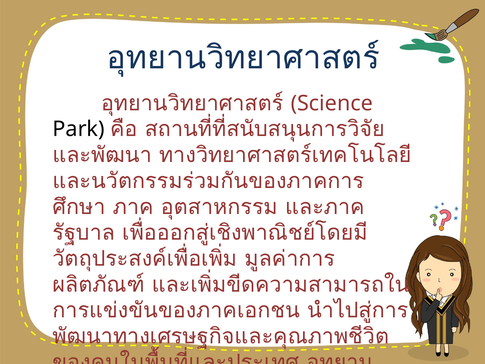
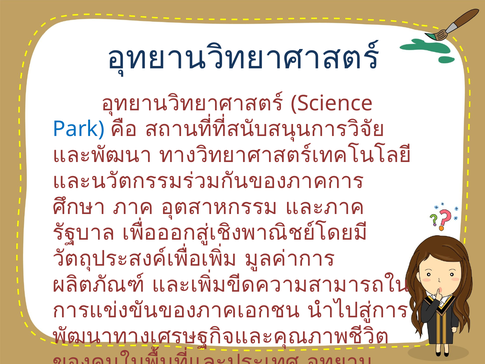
Park colour: black -> blue
